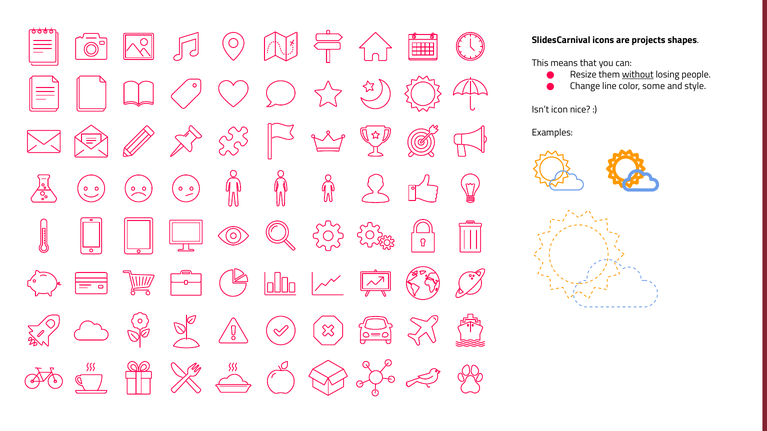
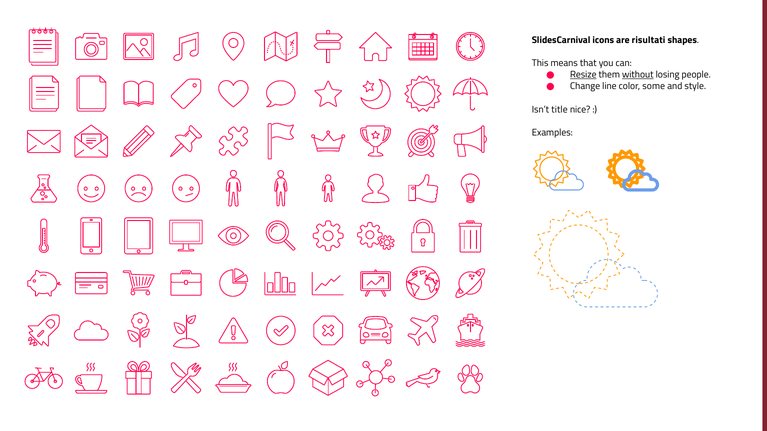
projects: projects -> risultati
Resize underline: none -> present
icon: icon -> title
